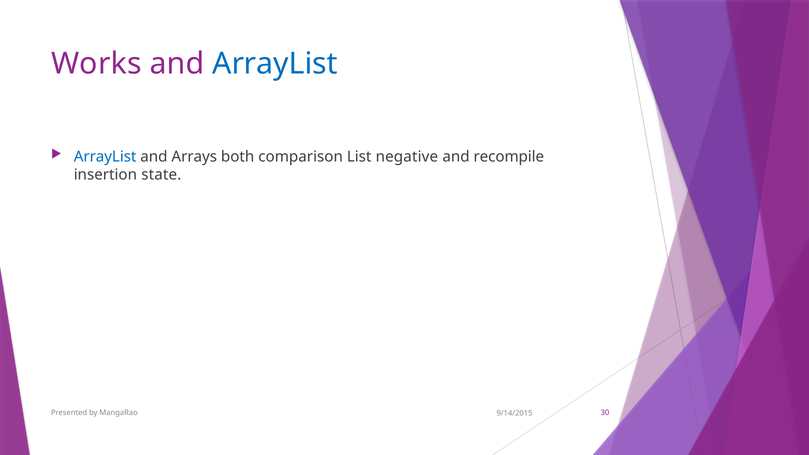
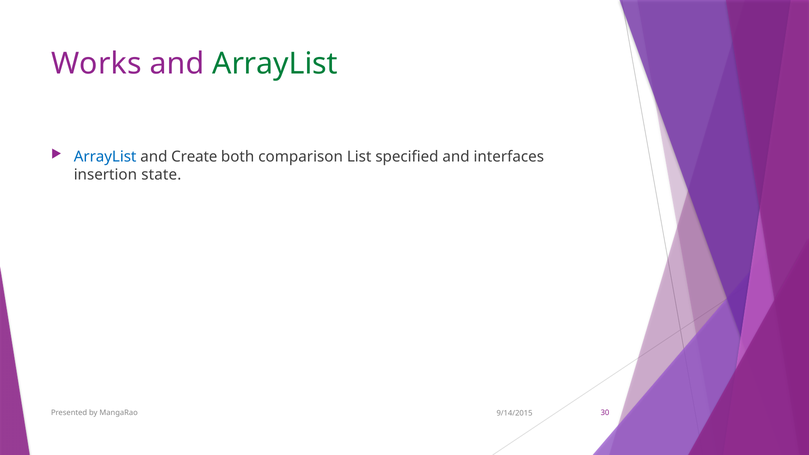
ArrayList at (275, 64) colour: blue -> green
Arrays: Arrays -> Create
negative: negative -> specified
recompile: recompile -> interfaces
